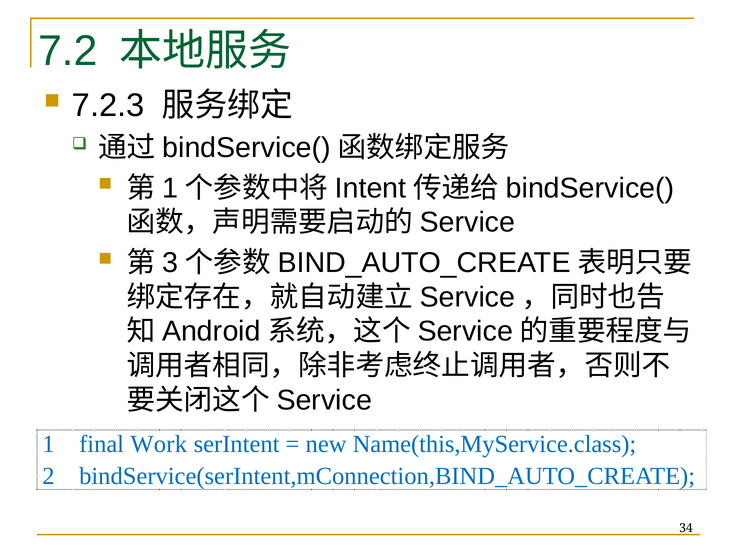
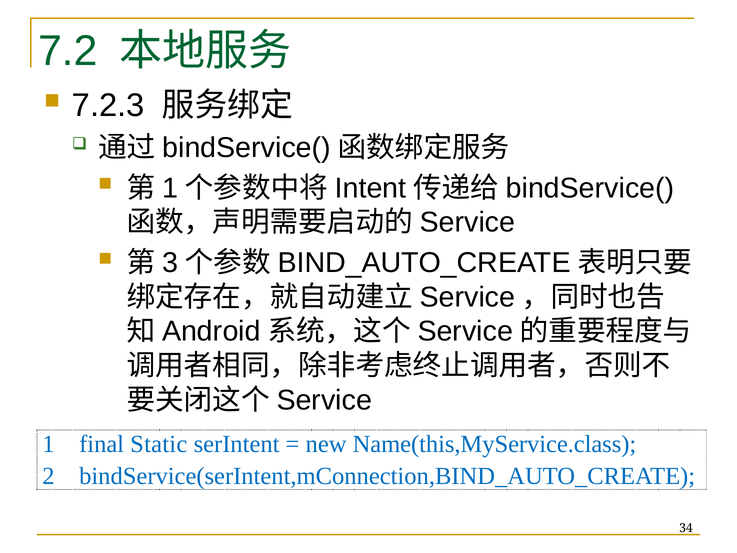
Work: Work -> Static
